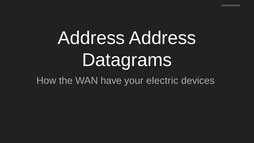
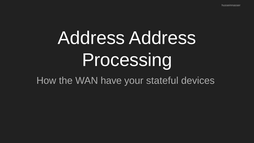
Datagrams: Datagrams -> Processing
electric: electric -> stateful
